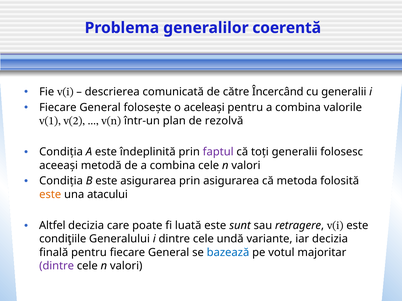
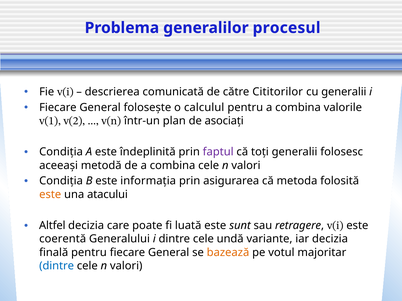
coerentă: coerentă -> procesul
Încercând: Încercând -> Cititorilor
aceleași: aceleași -> calculul
rezolvă: rezolvă -> asociați
este asigurarea: asigurarea -> informația
condiţiile: condiţiile -> coerentă
bazează colour: blue -> orange
dintre at (57, 266) colour: purple -> blue
